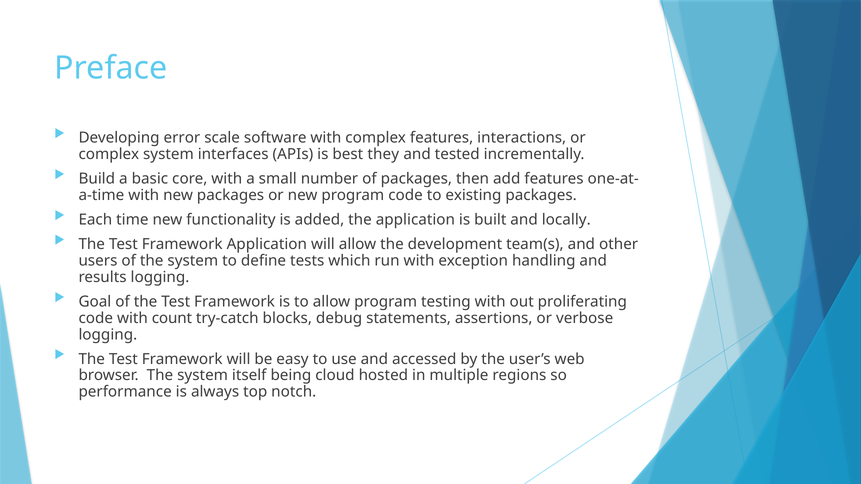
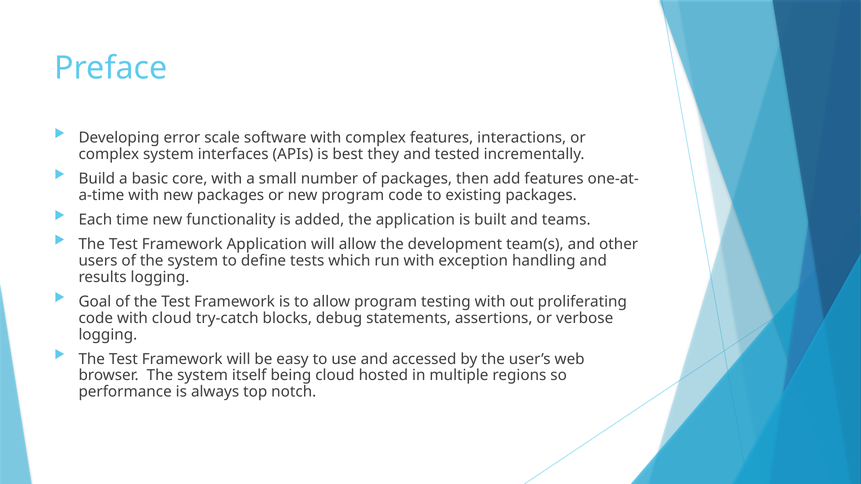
locally: locally -> teams
with count: count -> cloud
